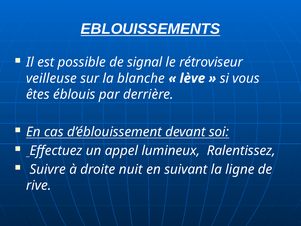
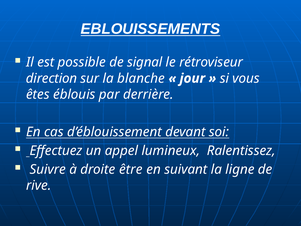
veilleuse: veilleuse -> direction
lève: lève -> jour
nuit: nuit -> être
